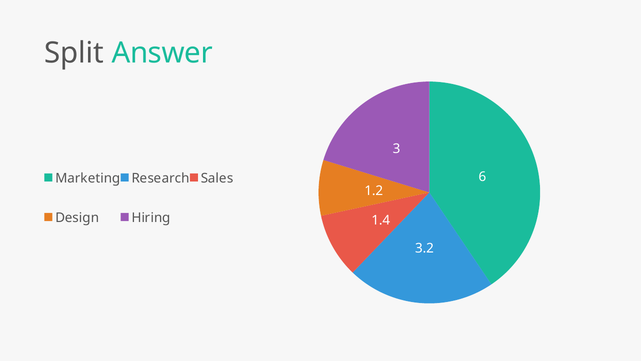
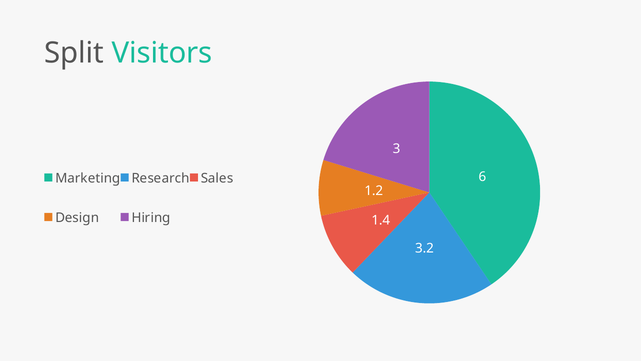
Answer: Answer -> Visitors
